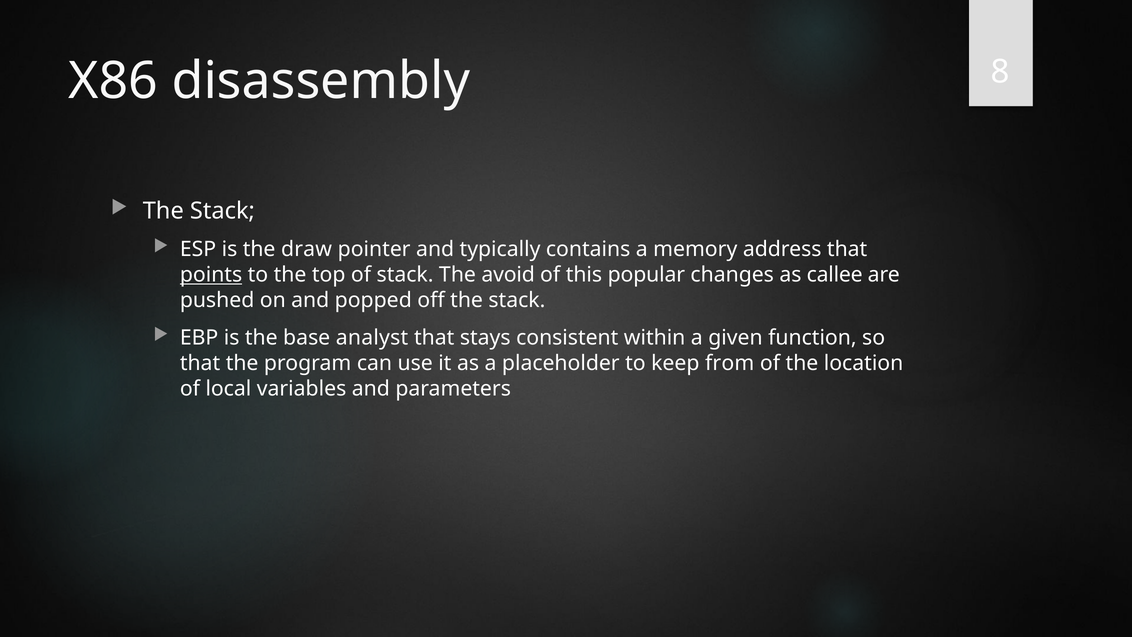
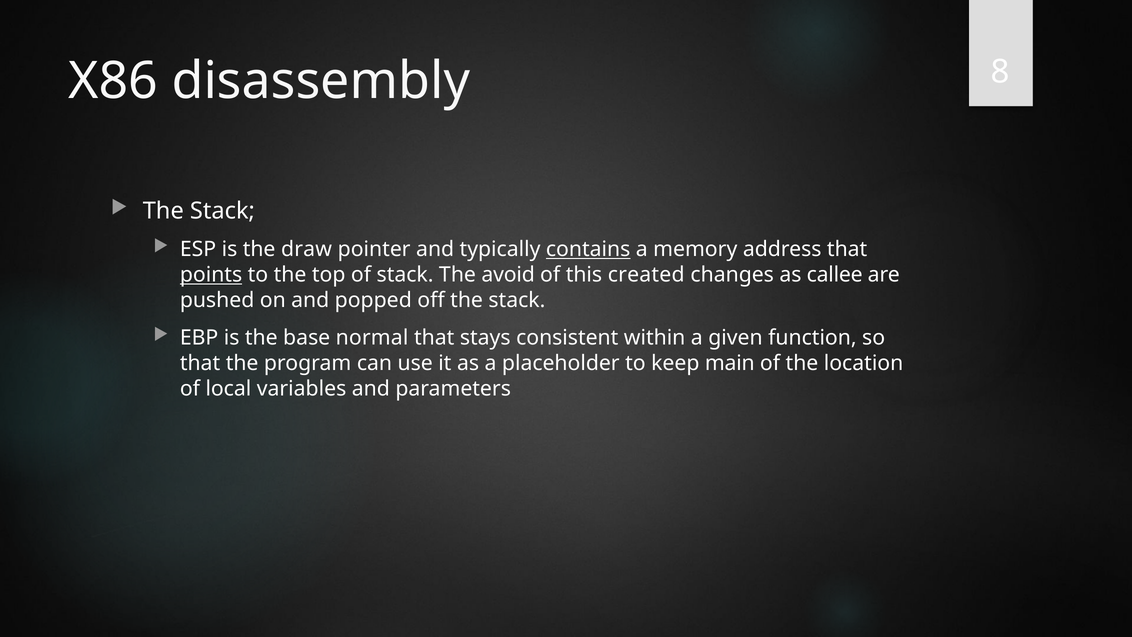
contains underline: none -> present
popular: popular -> created
analyst: analyst -> normal
from: from -> main
